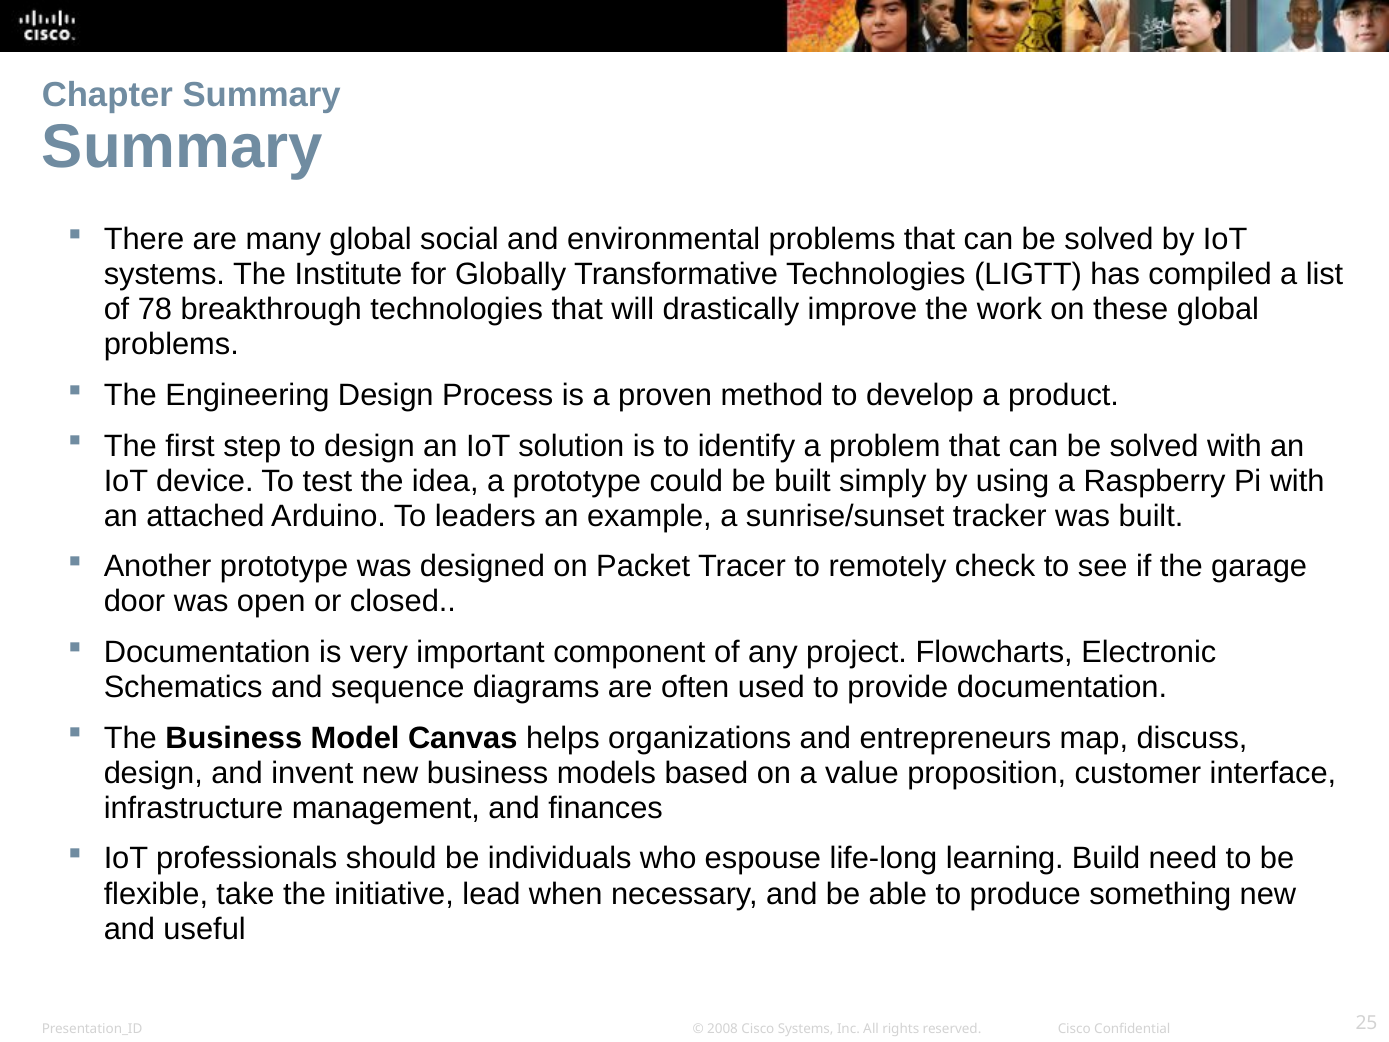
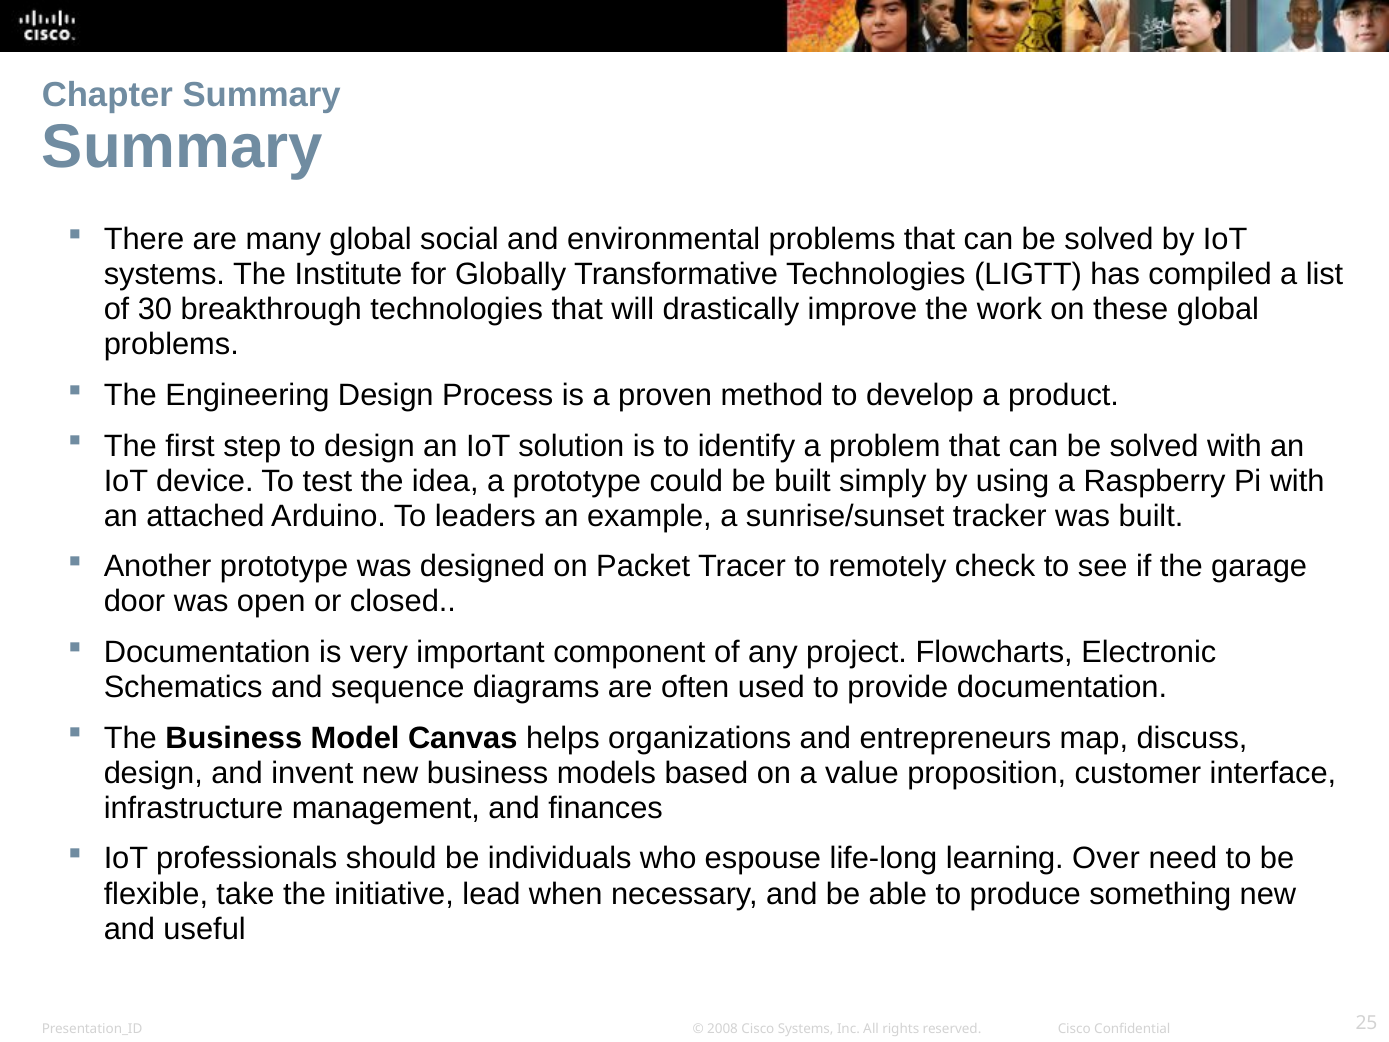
78: 78 -> 30
Build: Build -> Over
